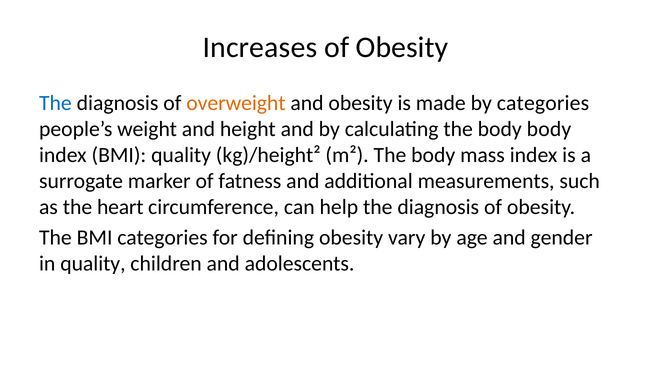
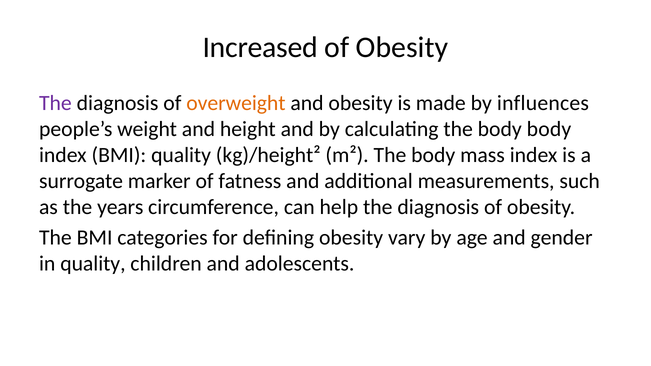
Increases: Increases -> Increased
The at (55, 103) colour: blue -> purple
by categories: categories -> influences
heart: heart -> years
